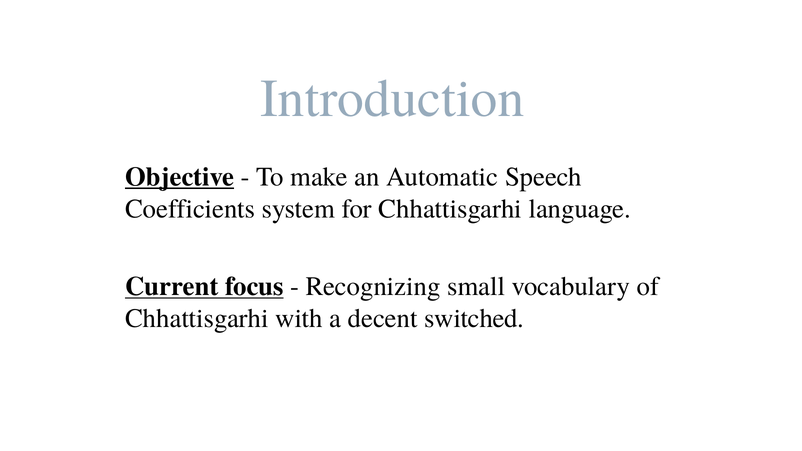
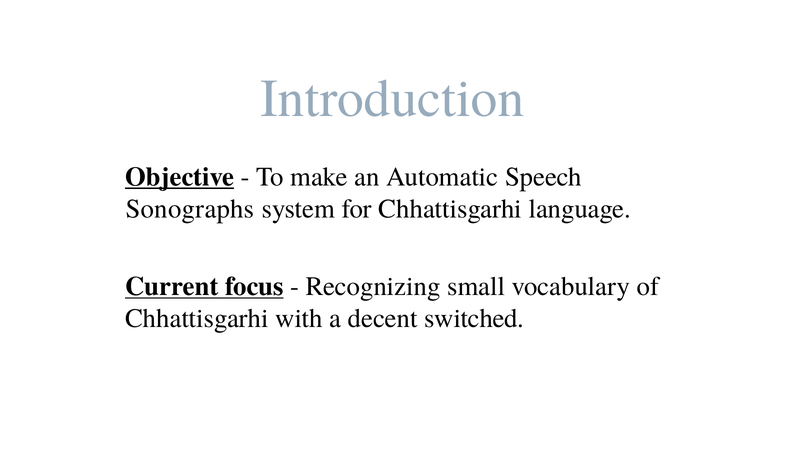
Coefficients: Coefficients -> Sonographs
